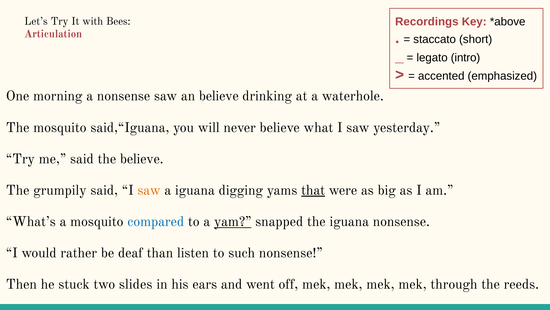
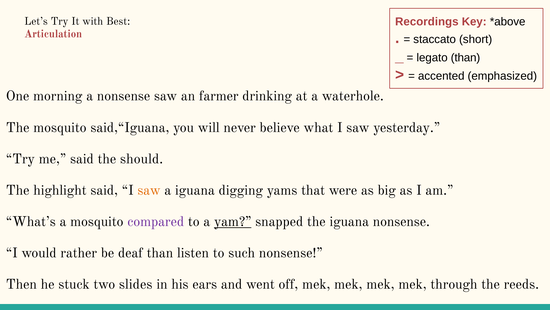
Bees: Bees -> Best
legato intro: intro -> than
an believe: believe -> farmer
the believe: believe -> should
grumpily: grumpily -> highlight
that underline: present -> none
compared colour: blue -> purple
